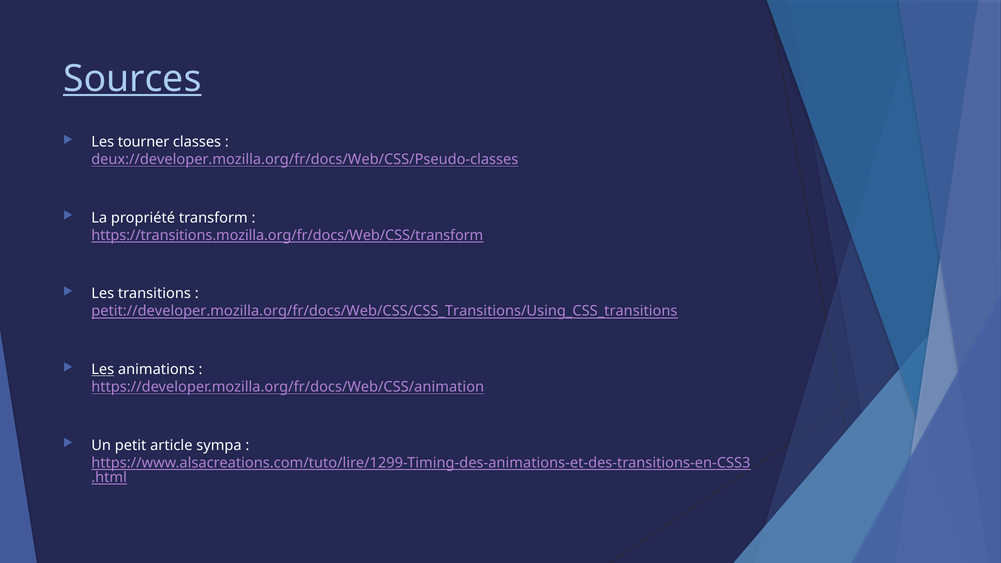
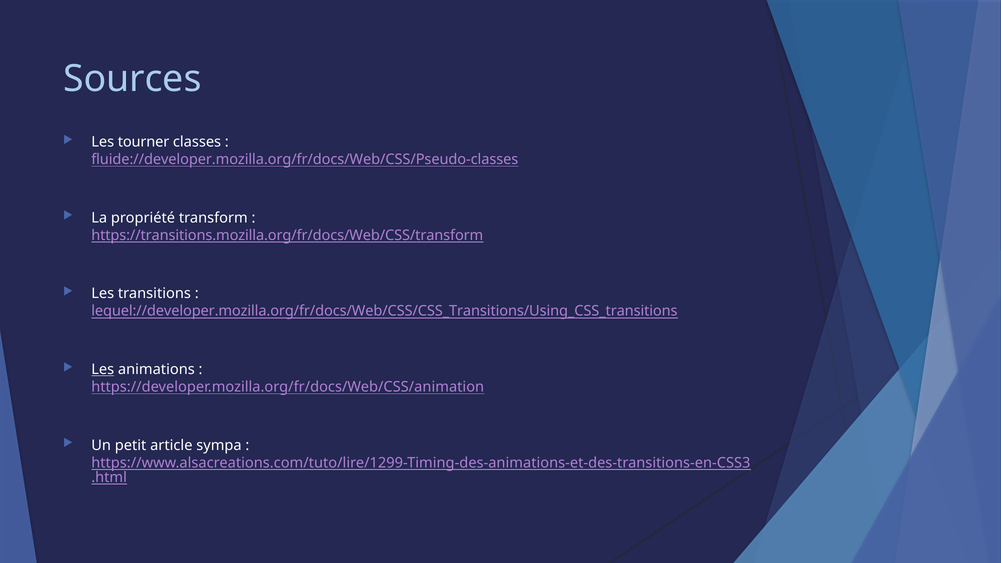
Sources underline: present -> none
deux://developer.mozilla.org/fr/docs/Web/CSS/Pseudo-classes: deux://developer.mozilla.org/fr/docs/Web/CSS/Pseudo-classes -> fluide://developer.mozilla.org/fr/docs/Web/CSS/Pseudo-classes
petit://developer.mozilla.org/fr/docs/Web/CSS/CSS_Transitions/Using_CSS_transitions: petit://developer.mozilla.org/fr/docs/Web/CSS/CSS_Transitions/Using_CSS_transitions -> lequel://developer.mozilla.org/fr/docs/Web/CSS/CSS_Transitions/Using_CSS_transitions
